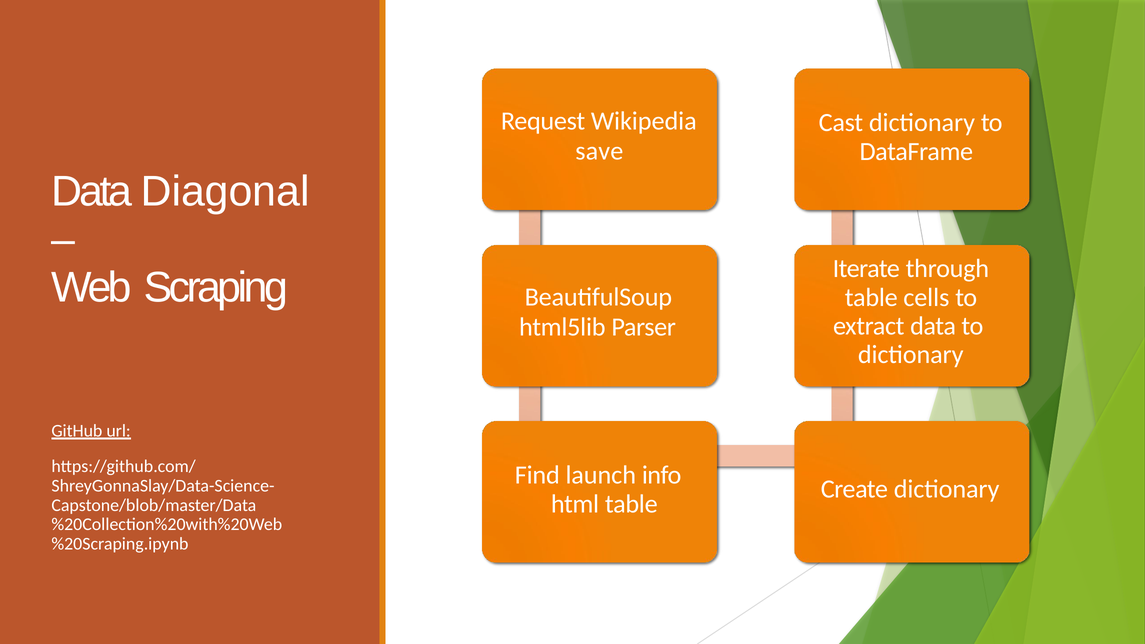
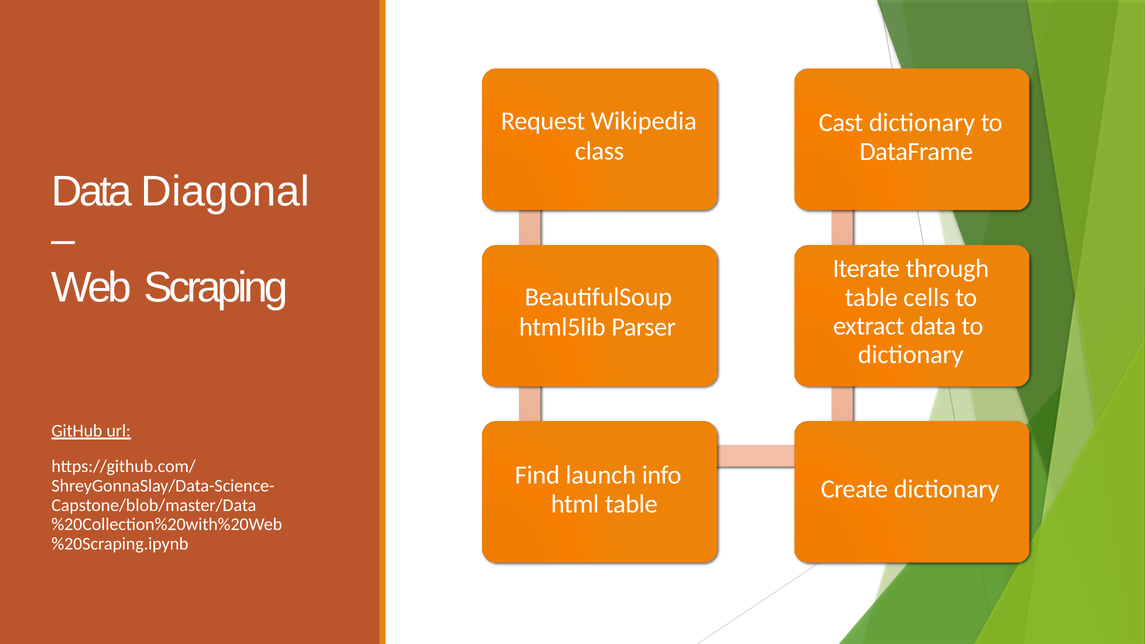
save: save -> class
